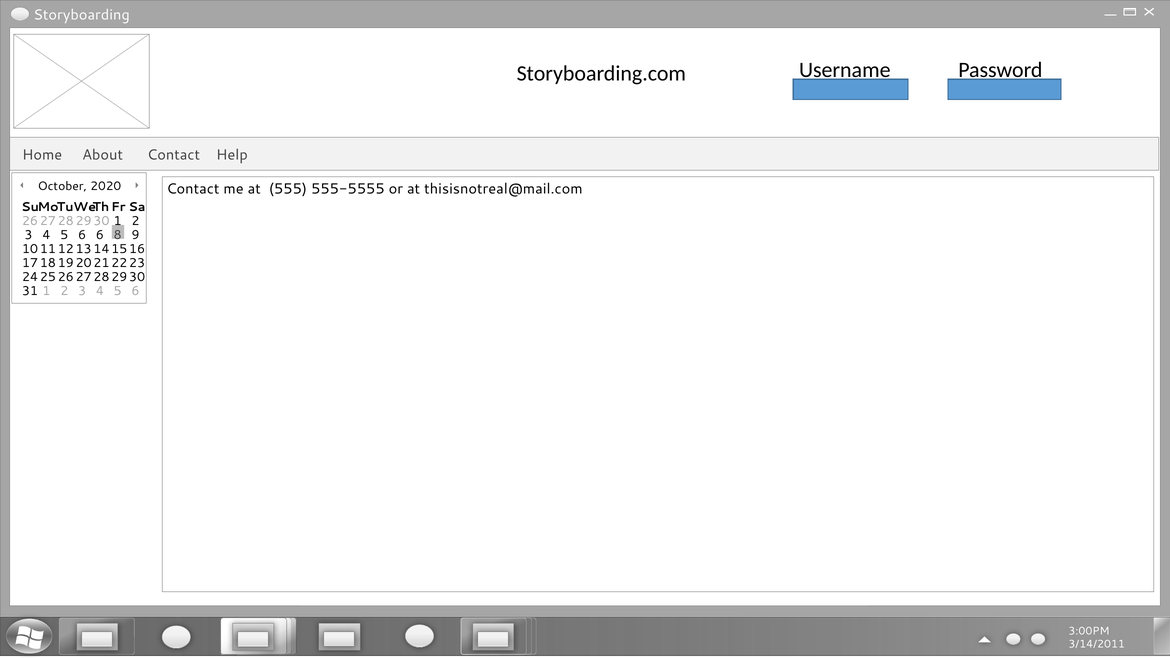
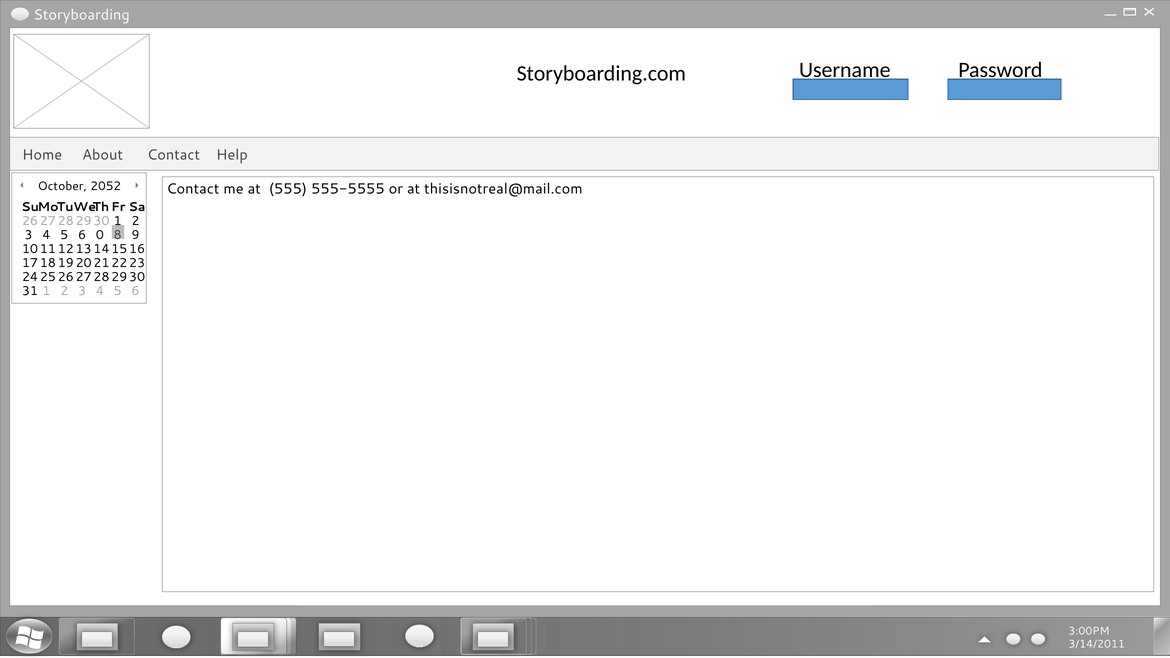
2020: 2020 -> 2052
6 at (100, 235): 6 -> 0
